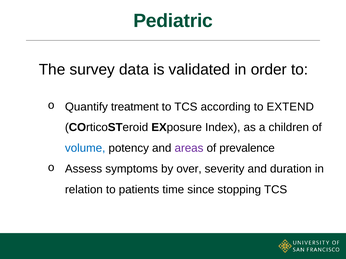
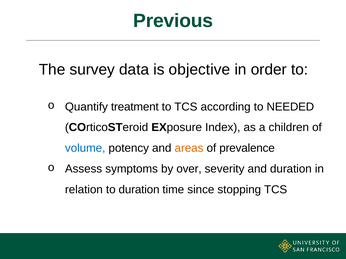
Pediatric: Pediatric -> Previous
validated: validated -> objective
EXTEND: EXTEND -> NEEDED
areas colour: purple -> orange
to patients: patients -> duration
